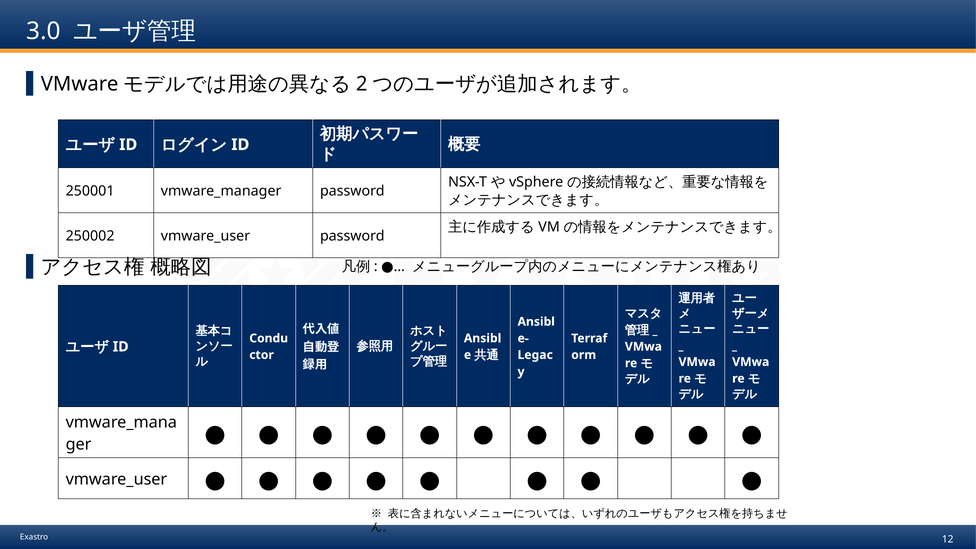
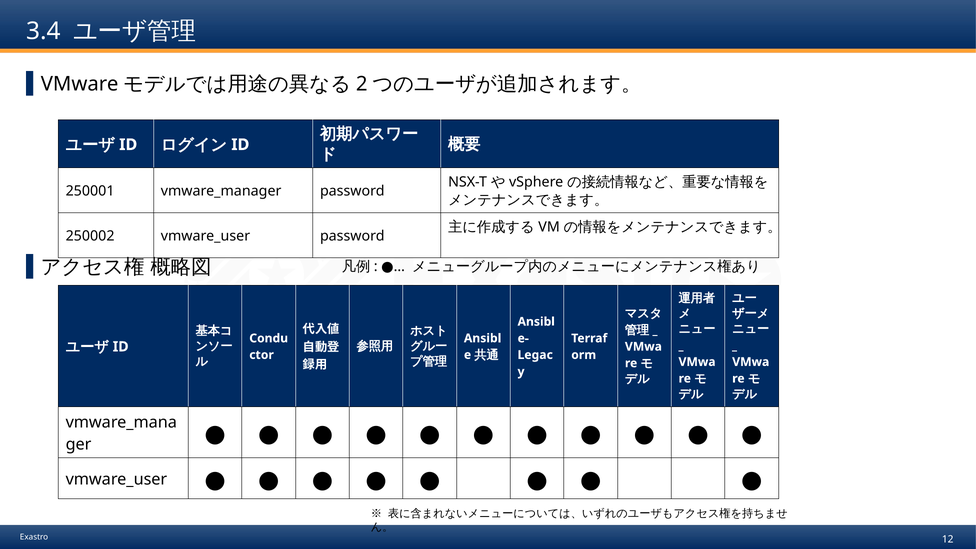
3.0: 3.0 -> 3.4
